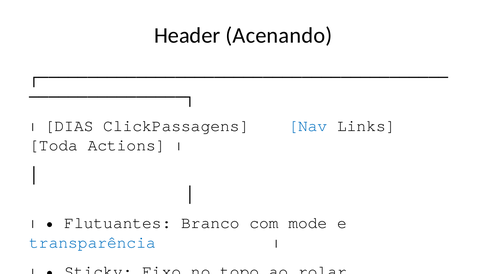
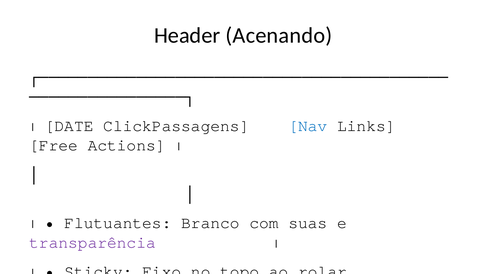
DIAS: DIAS -> DATE
Toda: Toda -> Free
mode: mode -> suas
transparência colour: blue -> purple
